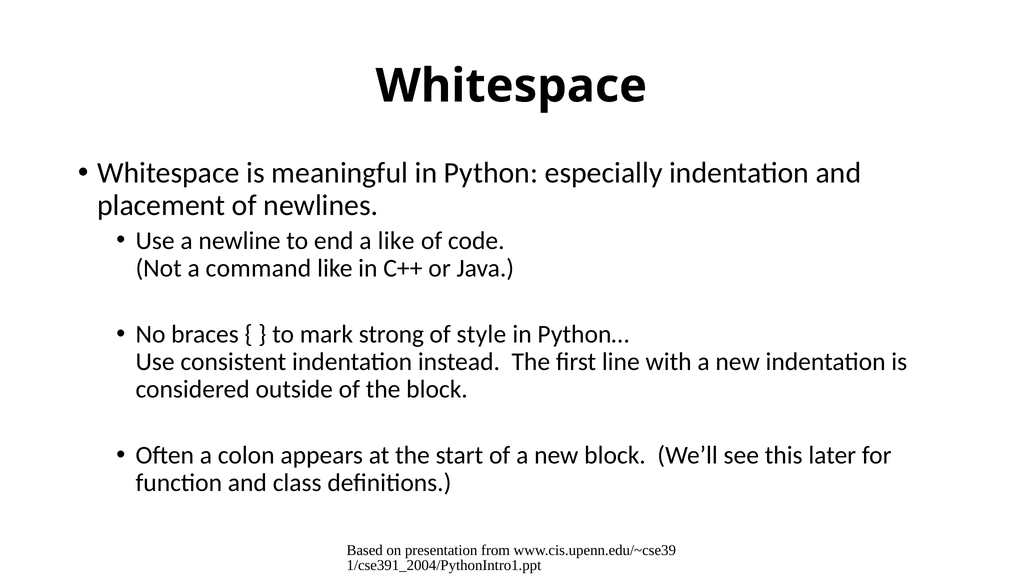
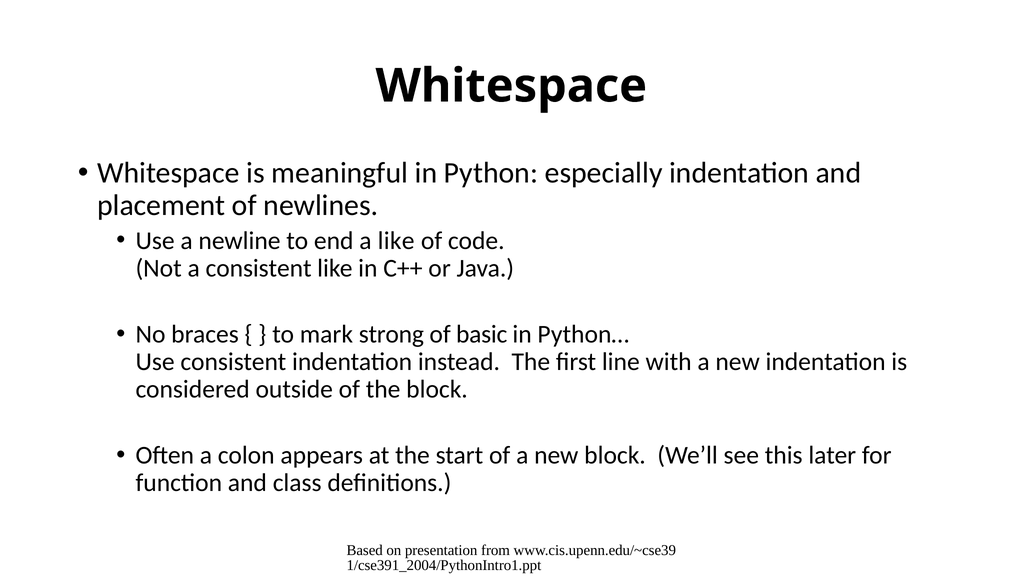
a command: command -> consistent
style: style -> basic
